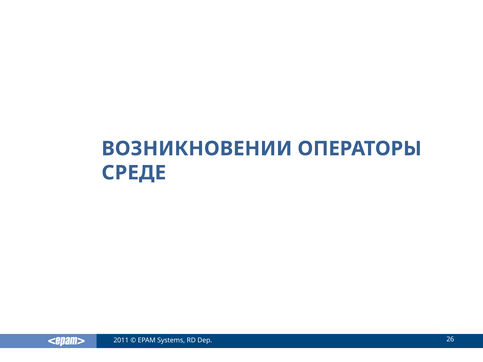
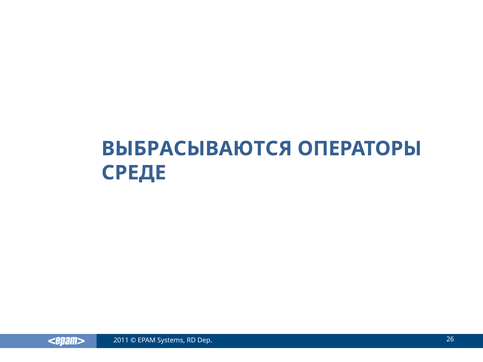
ВОЗНИКНОВЕНИИ: ВОЗНИКНОВЕНИИ -> ВЫБРАСЫВАЮТСЯ
